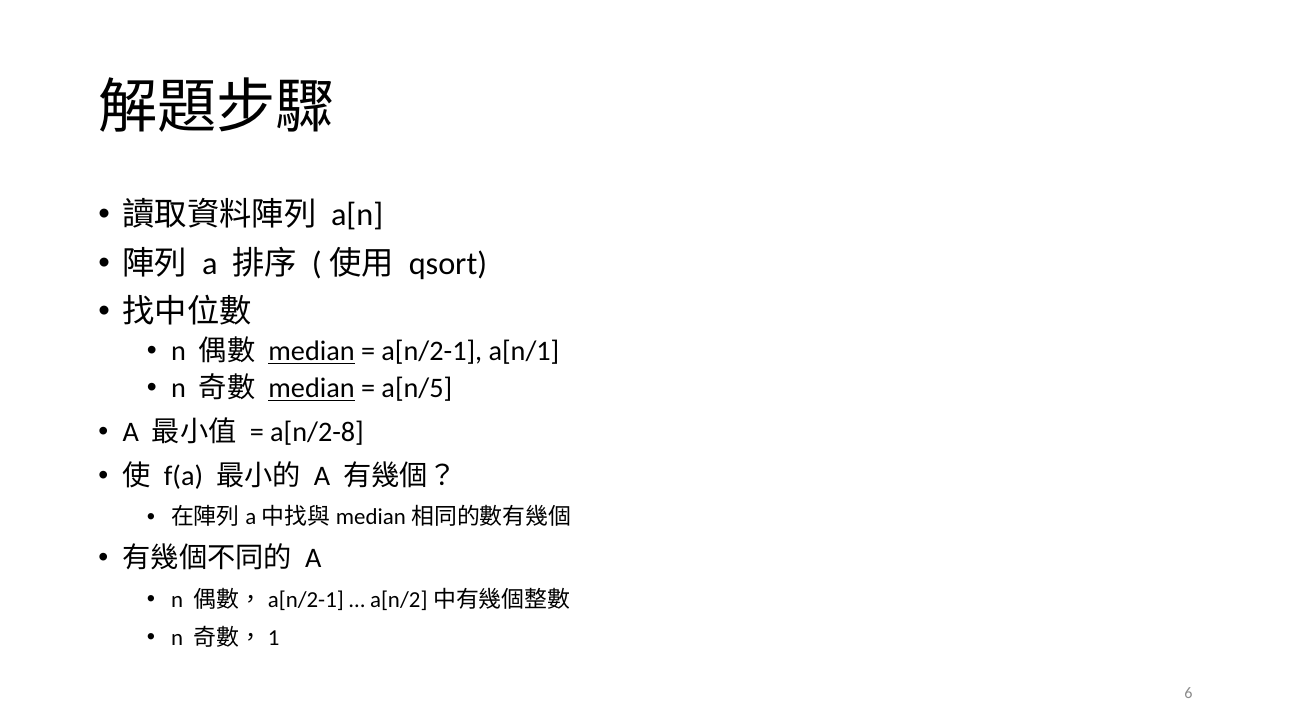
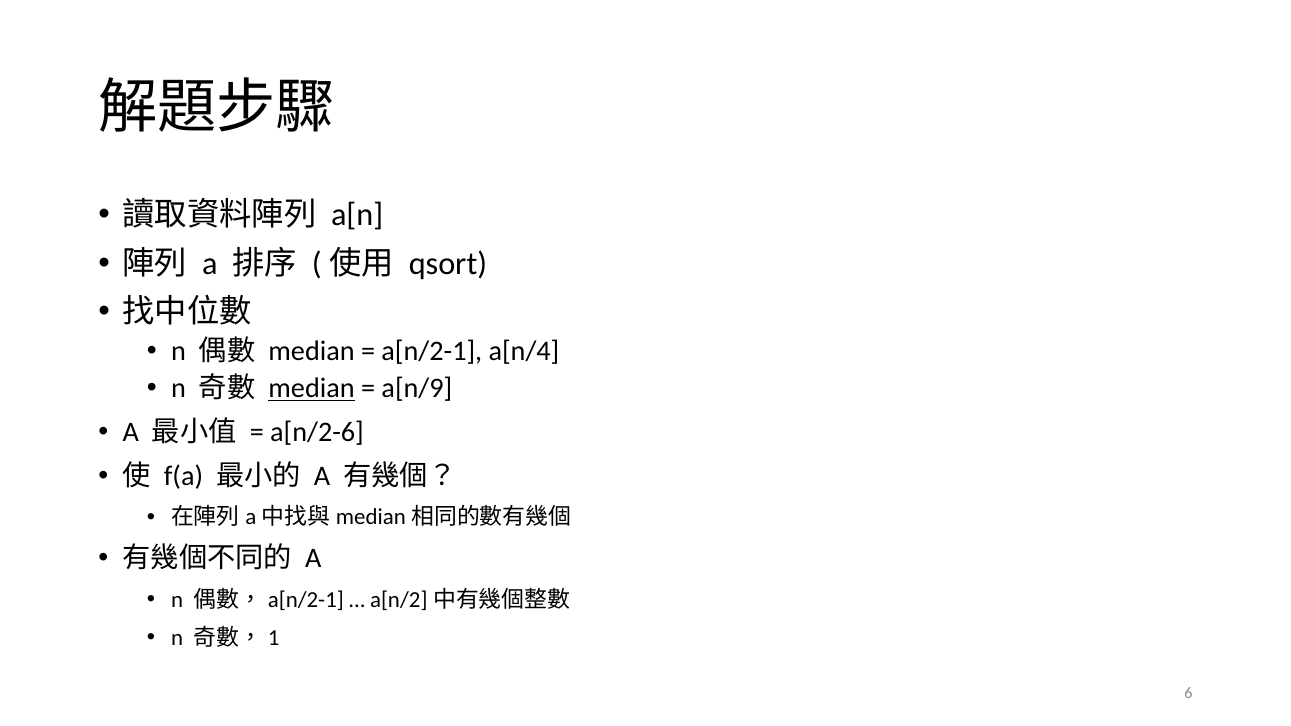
median at (312, 351) underline: present -> none
a[n/1: a[n/1 -> a[n/4
a[n/5: a[n/5 -> a[n/9
a[n/2-8: a[n/2-8 -> a[n/2-6
